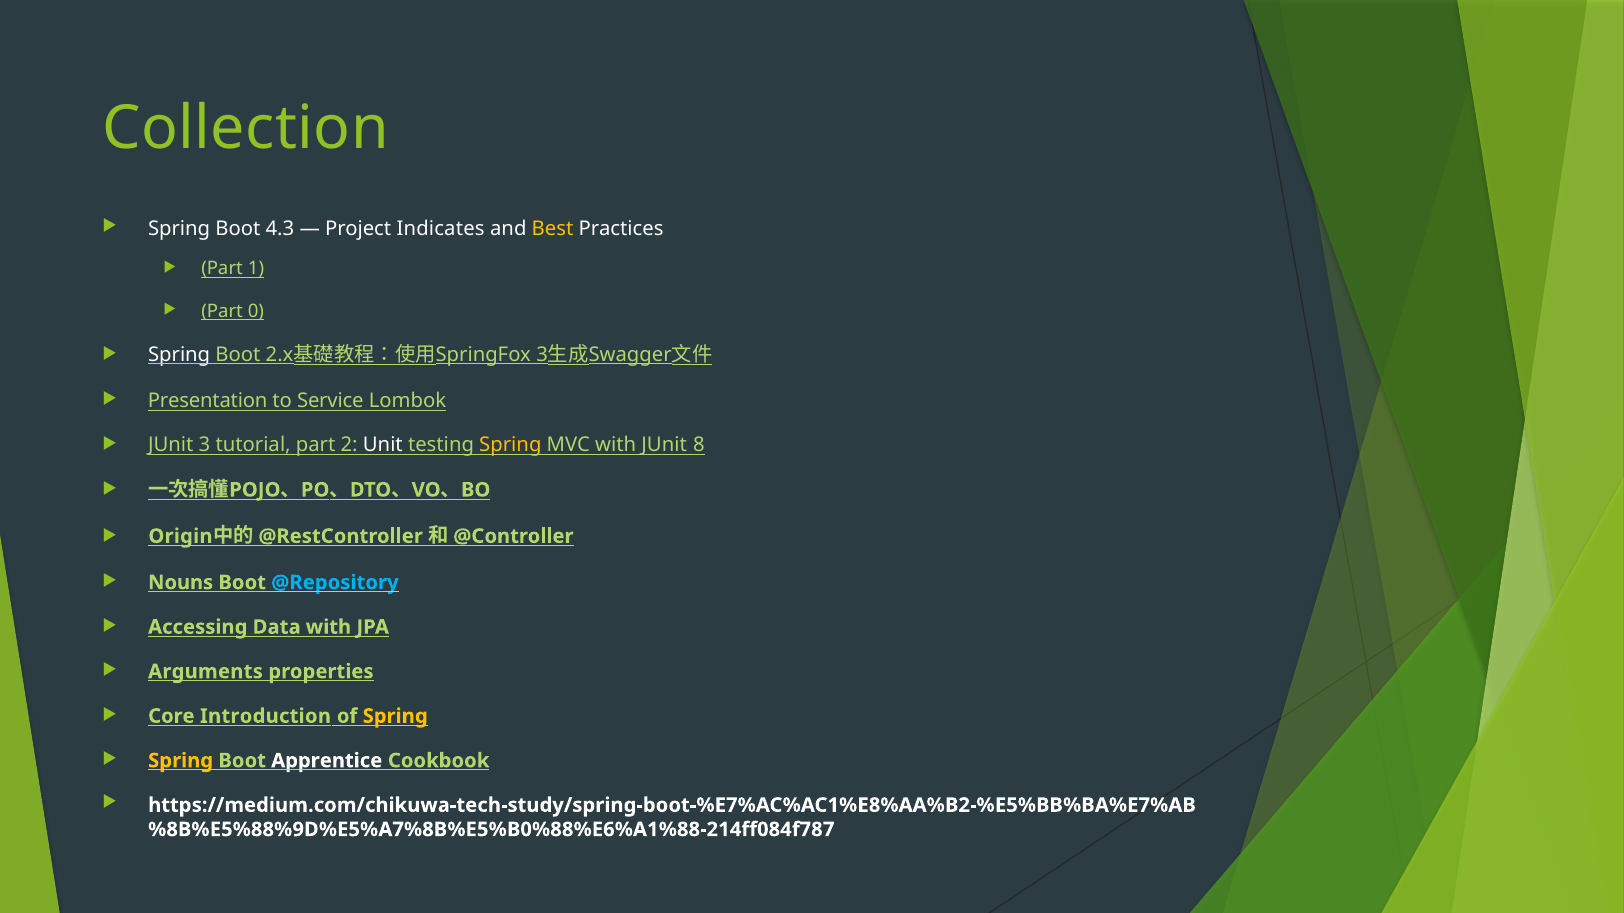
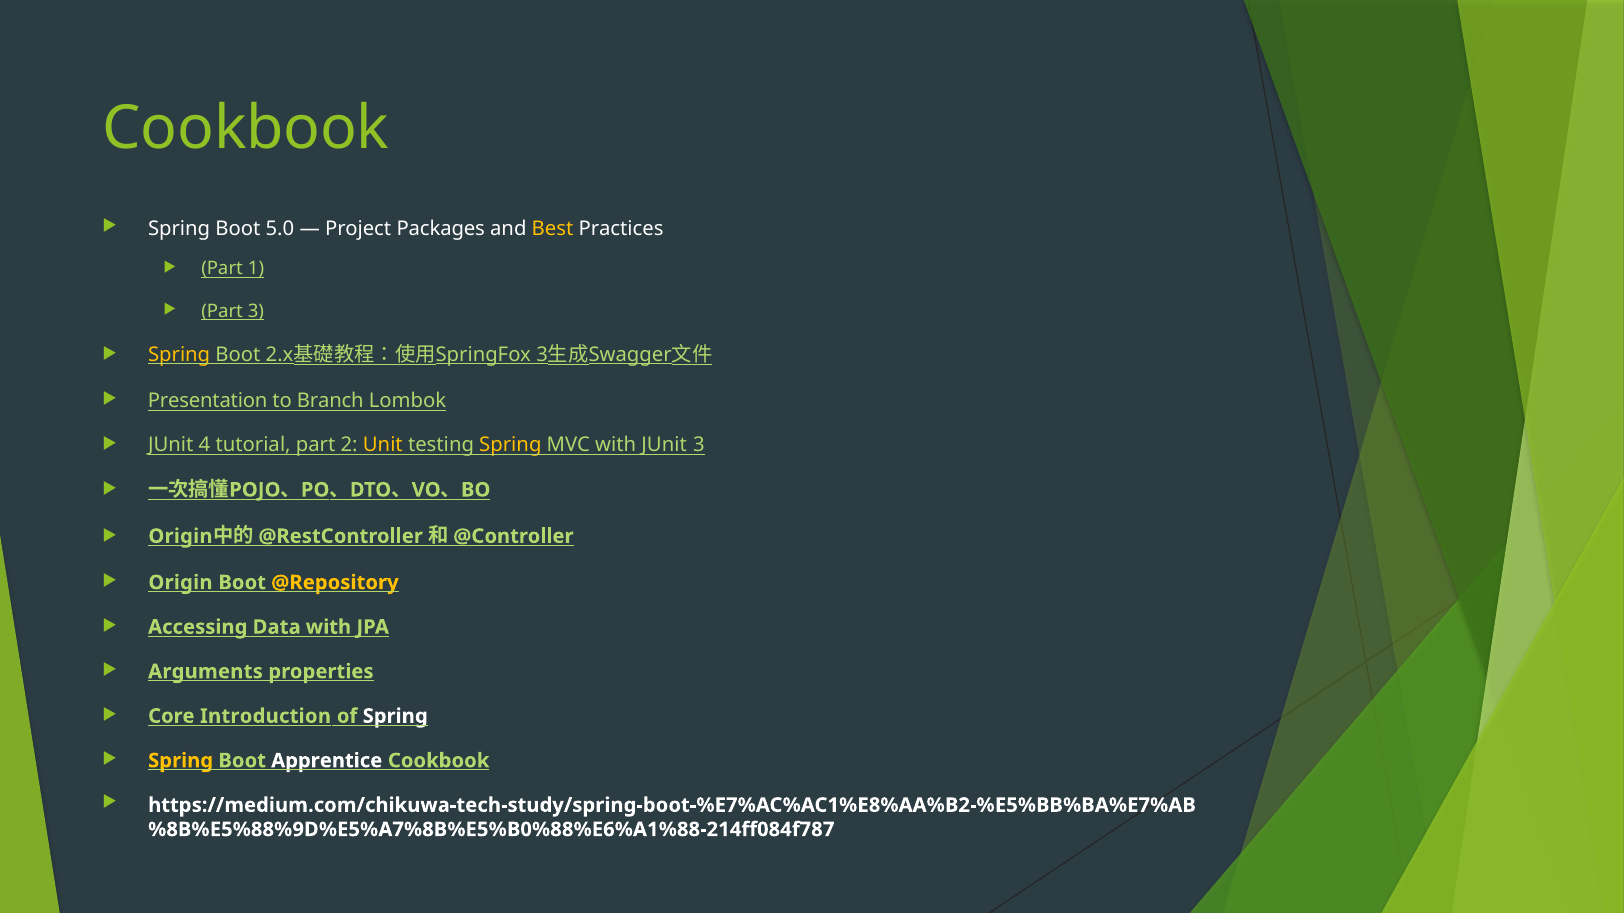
Collection at (246, 128): Collection -> Cookbook
4.3: 4.3 -> 5.0
Indicates: Indicates -> Packages
Part 0: 0 -> 3
Spring at (179, 355) colour: white -> yellow
Service: Service -> Branch
3: 3 -> 4
Unit colour: white -> yellow
JUnit 8: 8 -> 3
Nouns at (181, 583): Nouns -> Origin
@Repository colour: light blue -> yellow
Spring at (395, 716) colour: yellow -> white
